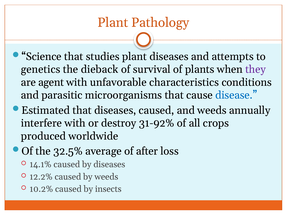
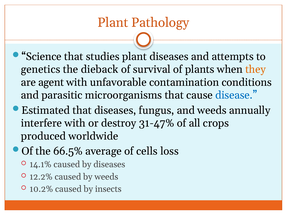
they colour: purple -> orange
characteristics: characteristics -> contamination
diseases caused: caused -> fungus
31-92%: 31-92% -> 31-47%
32.5%: 32.5% -> 66.5%
after: after -> cells
